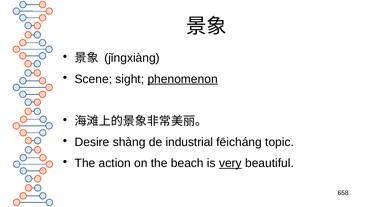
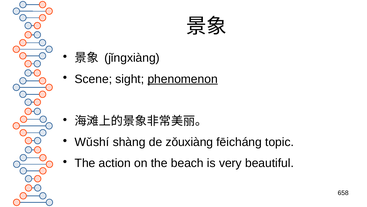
Desire: Desire -> Wǔshí
industrial: industrial -> zǒuxiàng
very underline: present -> none
